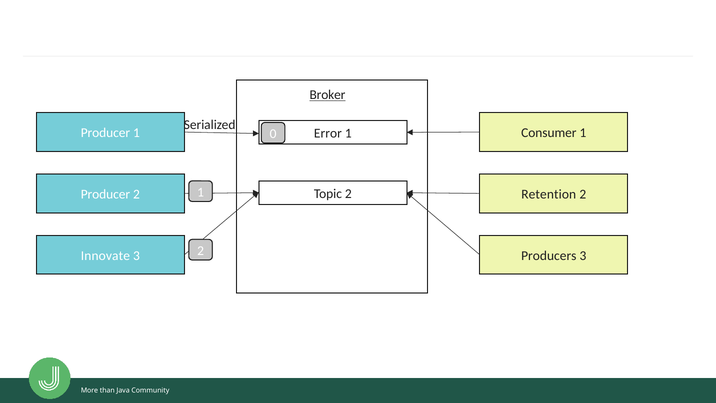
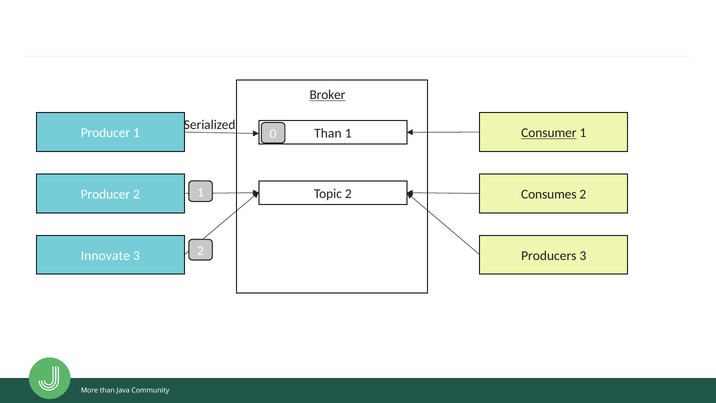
1 Error: Error -> Than
Consumer underline: none -> present
Retention: Retention -> Consumes
